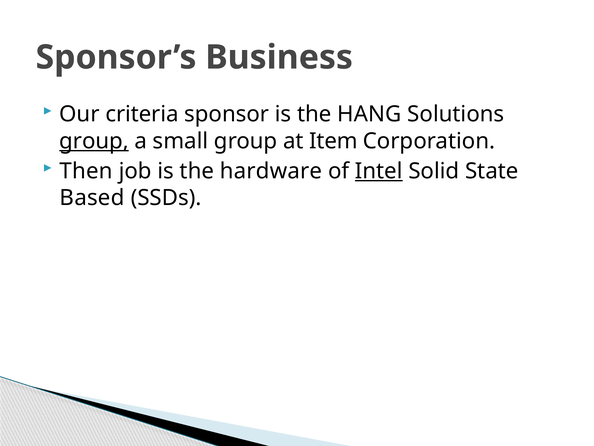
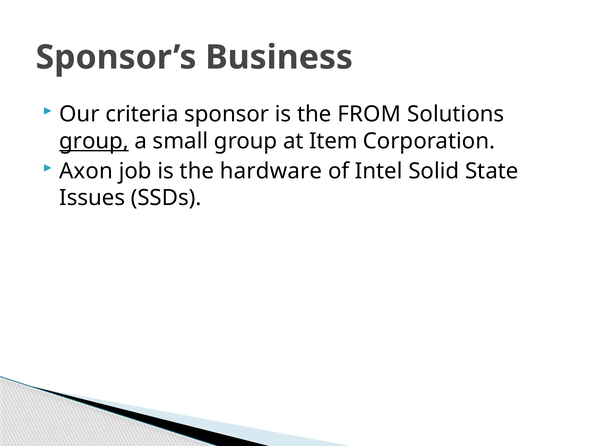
HANG: HANG -> FROM
Then: Then -> Axon
Intel underline: present -> none
Based: Based -> Issues
